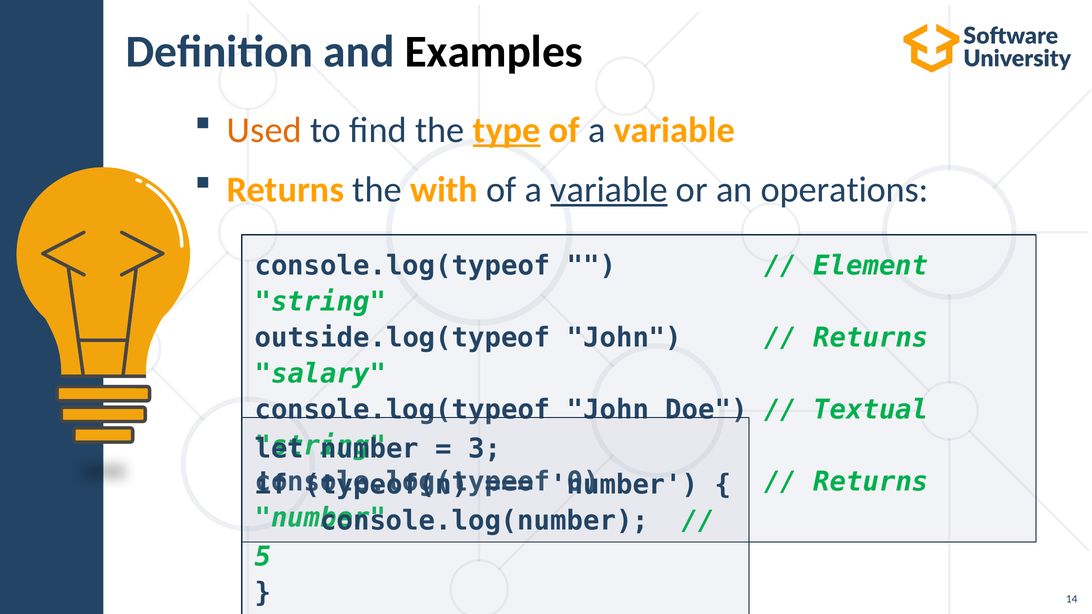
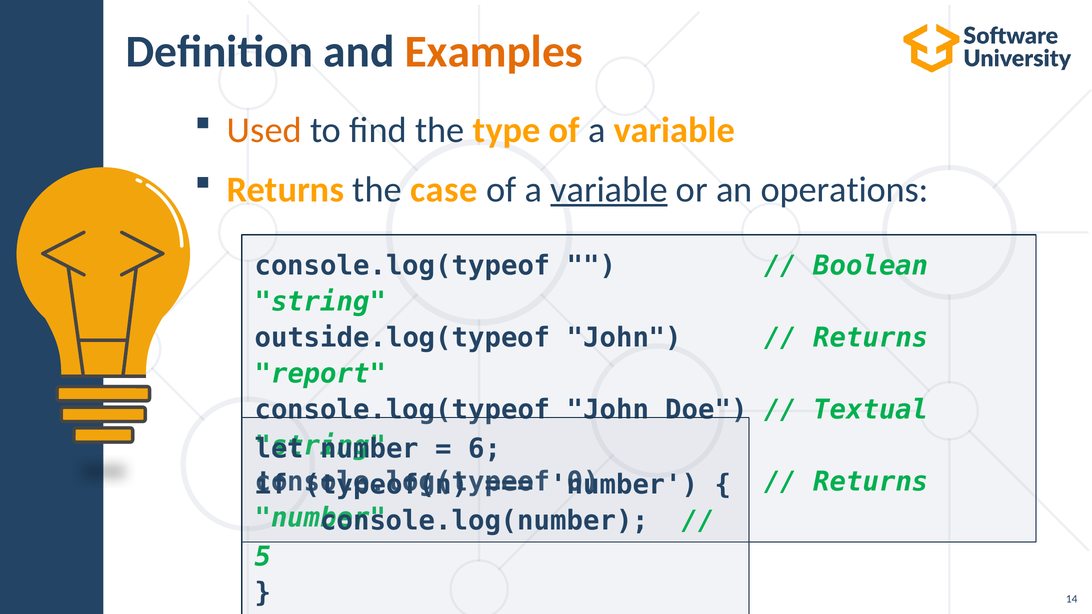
Examples colour: black -> orange
type underline: present -> none
with: with -> case
Element: Element -> Boolean
salary: salary -> report
3: 3 -> 6
